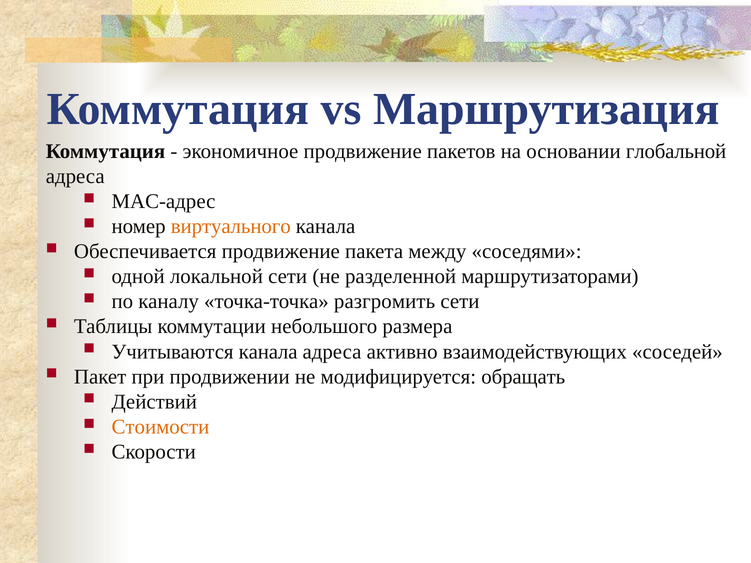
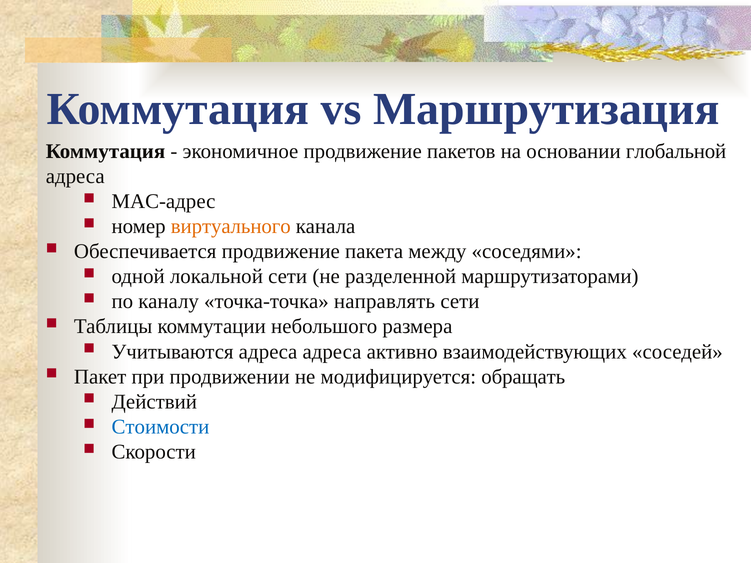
разгромить: разгромить -> направлять
Учитываются канала: канала -> адреса
Стоимости colour: orange -> blue
